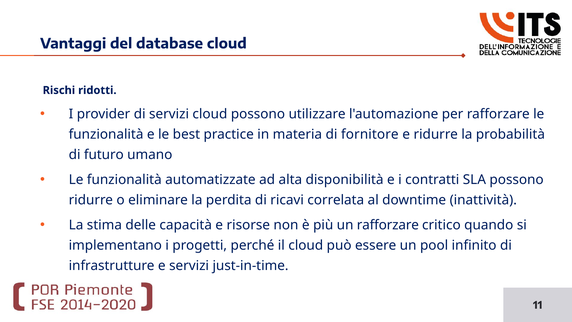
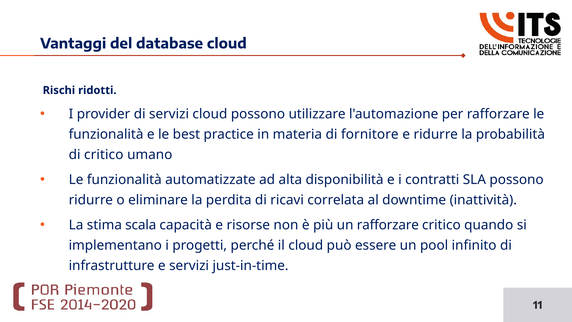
di futuro: futuro -> critico
delle: delle -> scala
